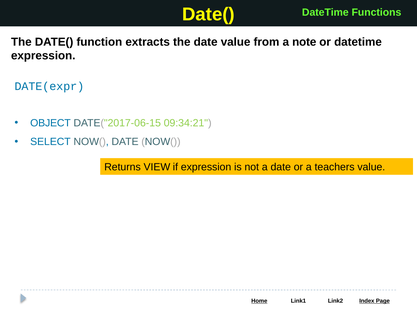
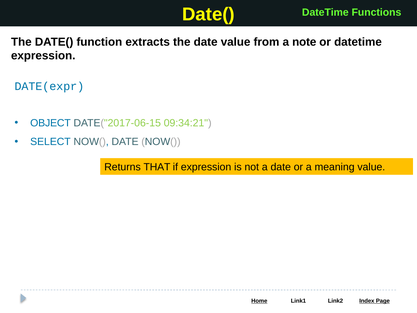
VIEW: VIEW -> THAT
teachers: teachers -> meaning
